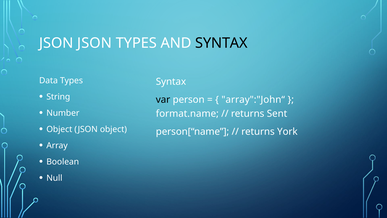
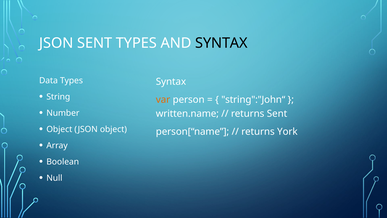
JSON JSON: JSON -> SENT
var colour: black -> orange
array":"John“: array":"John“ -> string":"John“
format.name: format.name -> written.name
